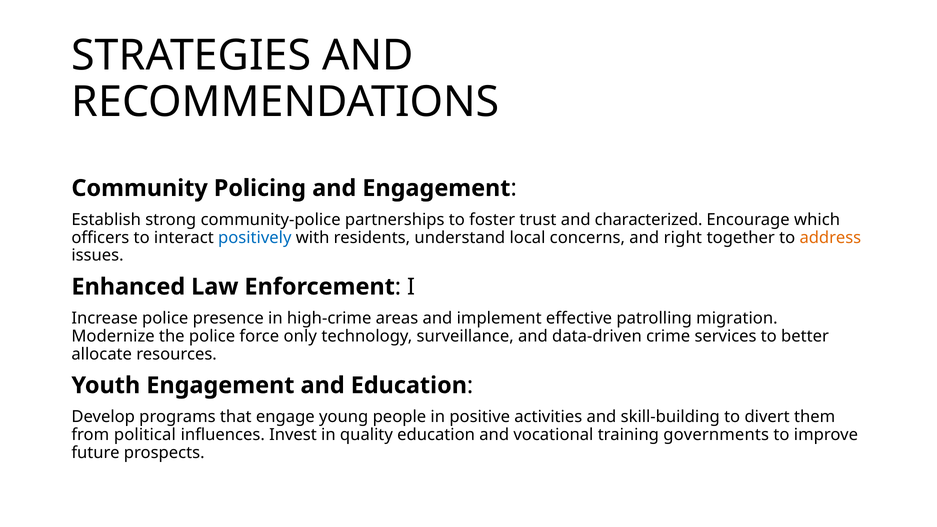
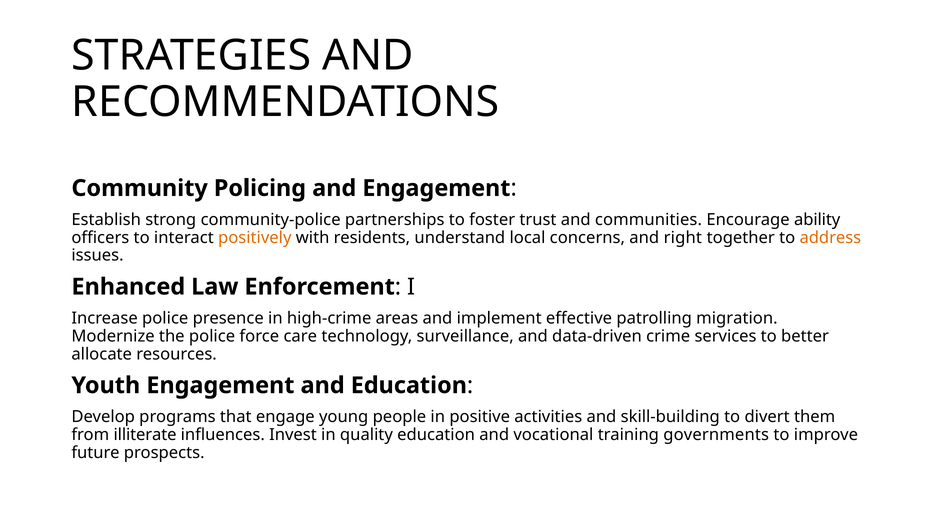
characterized: characterized -> communities
which: which -> ability
positively colour: blue -> orange
only: only -> care
political: political -> illiterate
